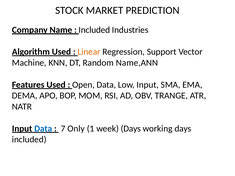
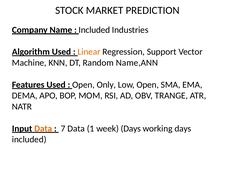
Open Data: Data -> Only
Low Input: Input -> Open
Data at (43, 129) colour: blue -> orange
7 Only: Only -> Data
